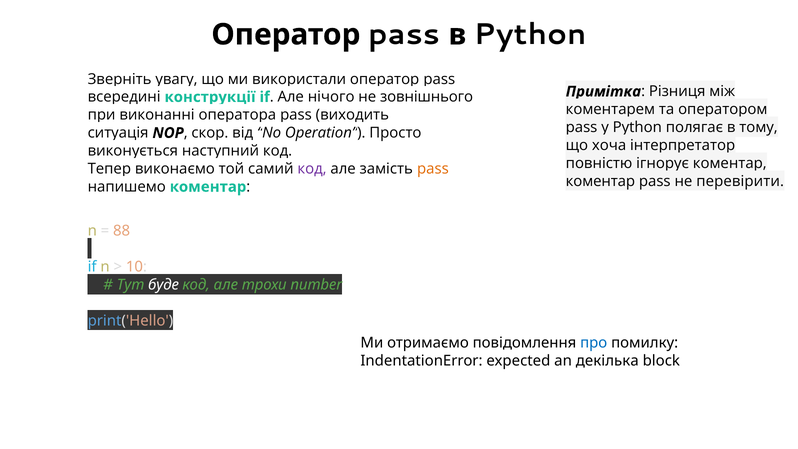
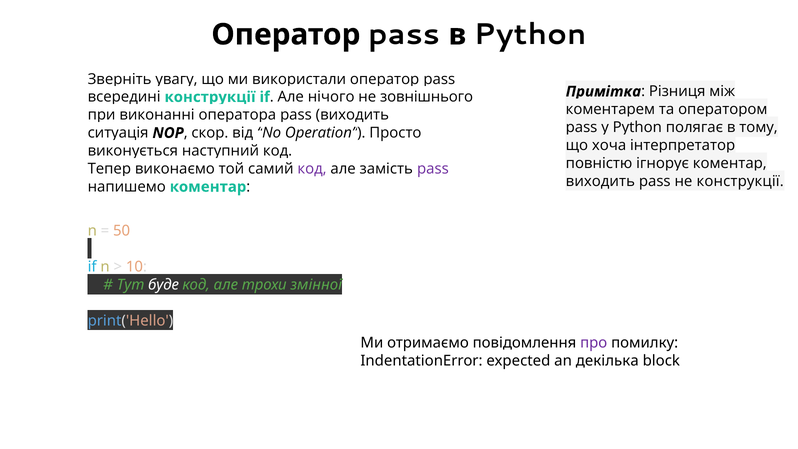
pass at (433, 169) colour: orange -> purple
коментар at (600, 181): коментар -> виходить
не перевірити: перевірити -> конструкції
88: 88 -> 50
number: number -> змінної
про colour: blue -> purple
